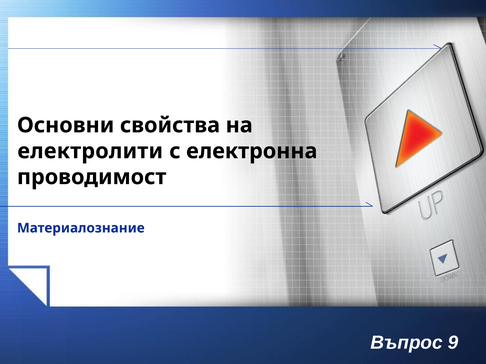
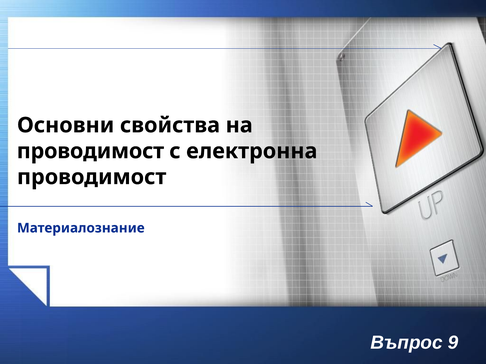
електролити at (90, 151): електролити -> проводимост
